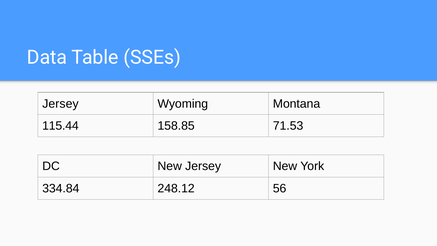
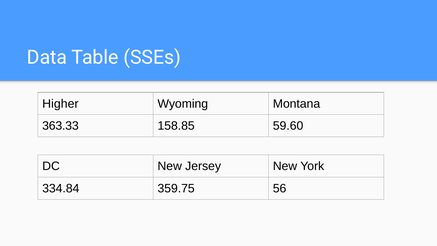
Jersey at (60, 104): Jersey -> Higher
115.44: 115.44 -> 363.33
71.53: 71.53 -> 59.60
248.12: 248.12 -> 359.75
